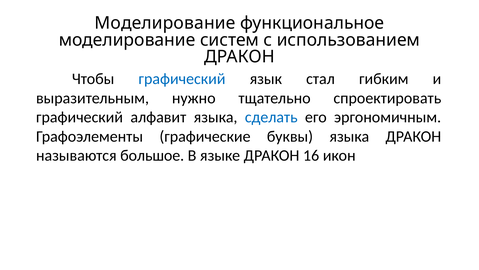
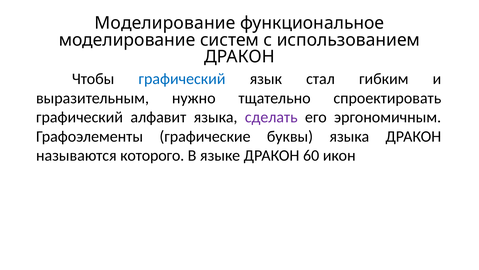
сделать colour: blue -> purple
большое: большое -> которого
16: 16 -> 60
